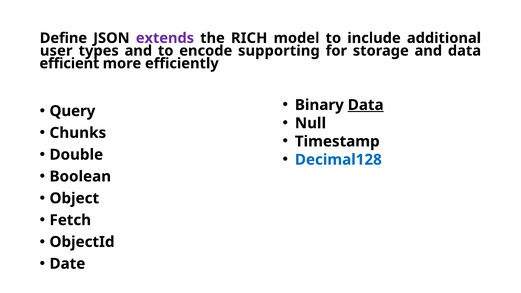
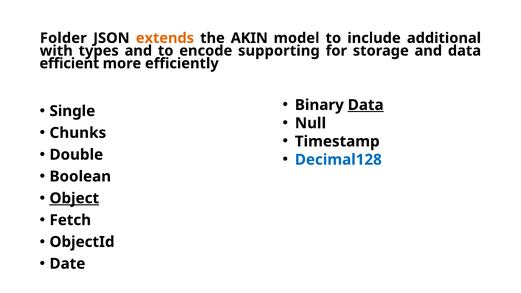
Define: Define -> Folder
extends colour: purple -> orange
RICH: RICH -> AKIN
user: user -> with
Query: Query -> Single
Object underline: none -> present
